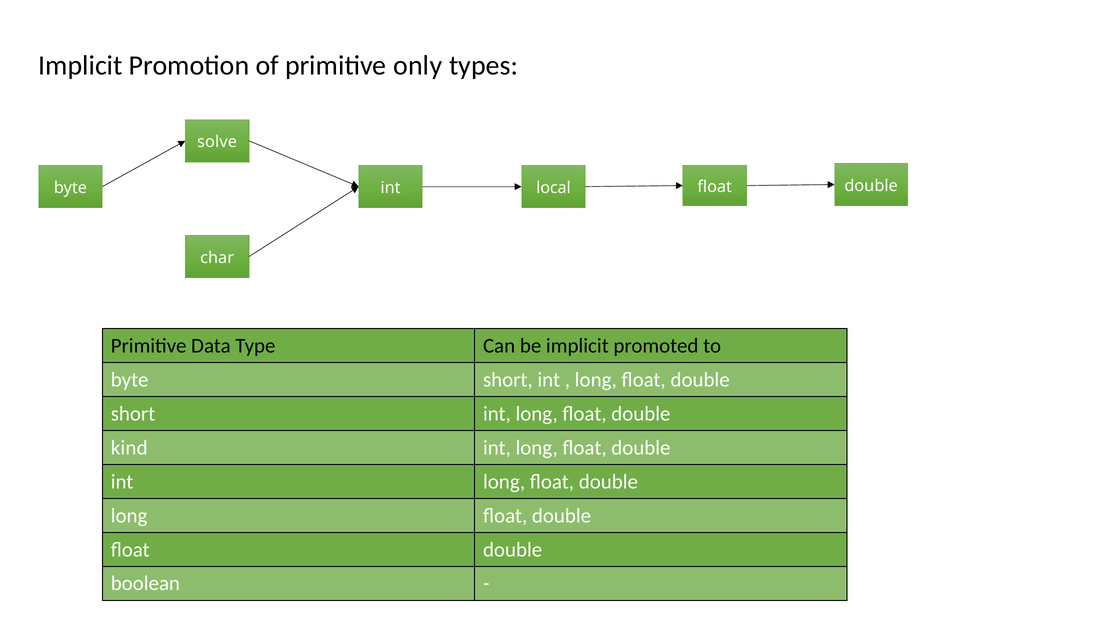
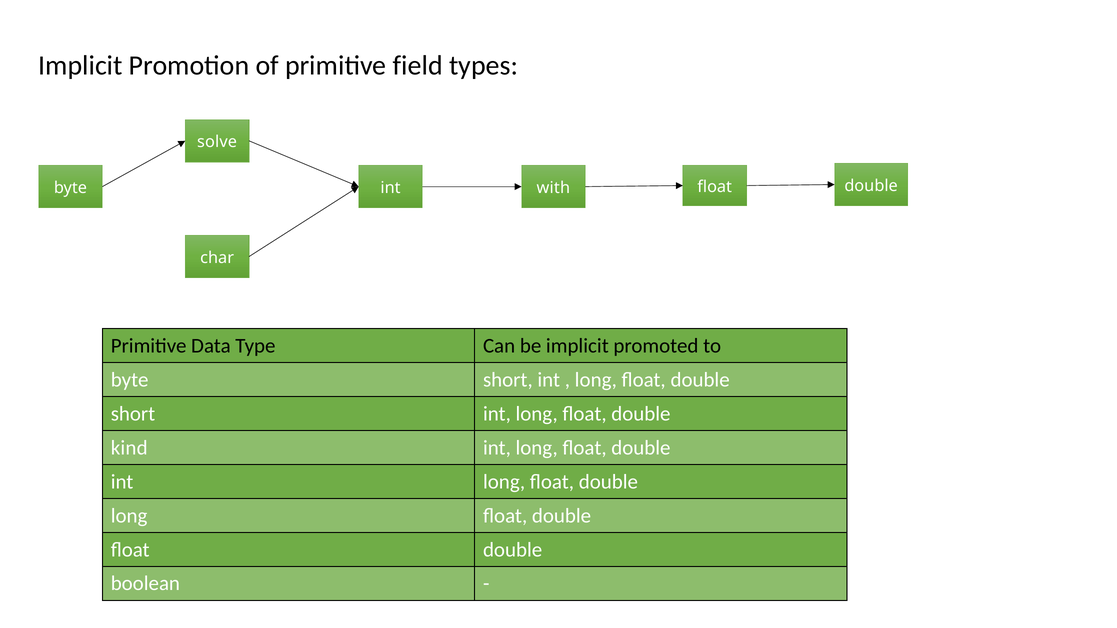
only: only -> field
local: local -> with
